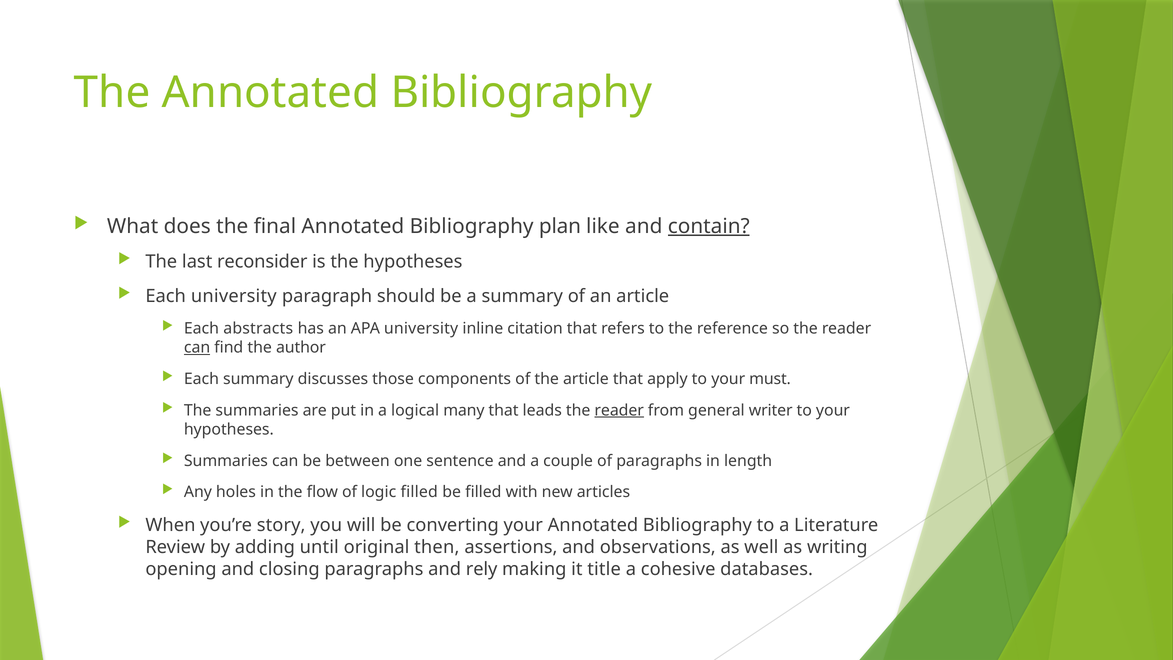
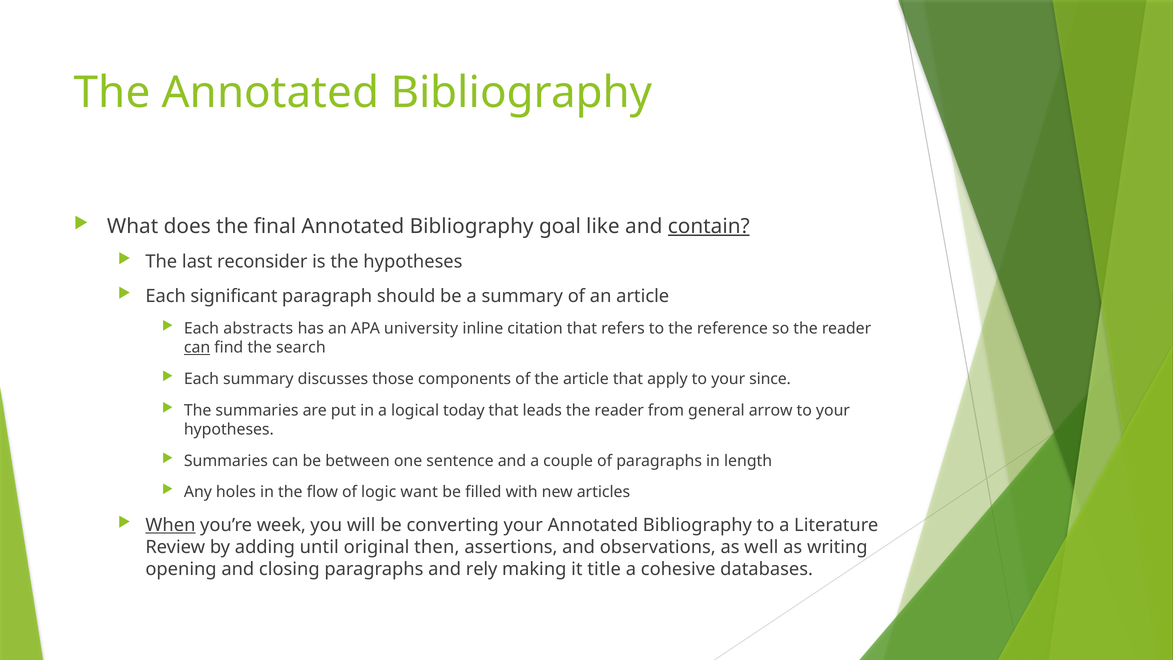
plan: plan -> goal
Each university: university -> significant
author: author -> search
must: must -> since
many: many -> today
reader at (619, 410) underline: present -> none
writer: writer -> arrow
logic filled: filled -> want
When underline: none -> present
story: story -> week
